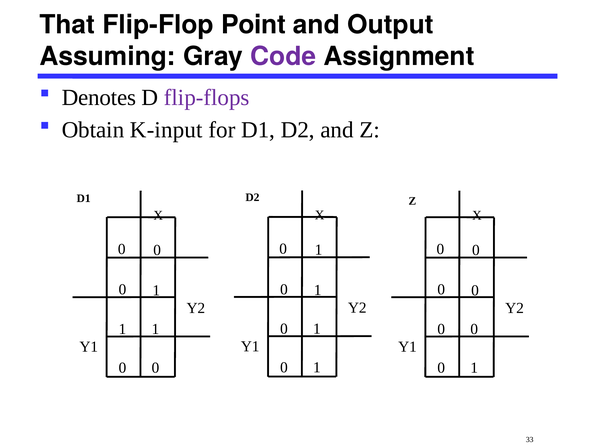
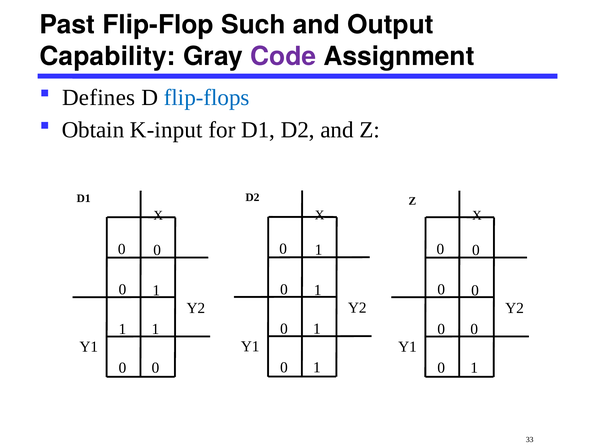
That: That -> Past
Point: Point -> Such
Assuming: Assuming -> Capability
Denotes: Denotes -> Defines
flip-flops colour: purple -> blue
